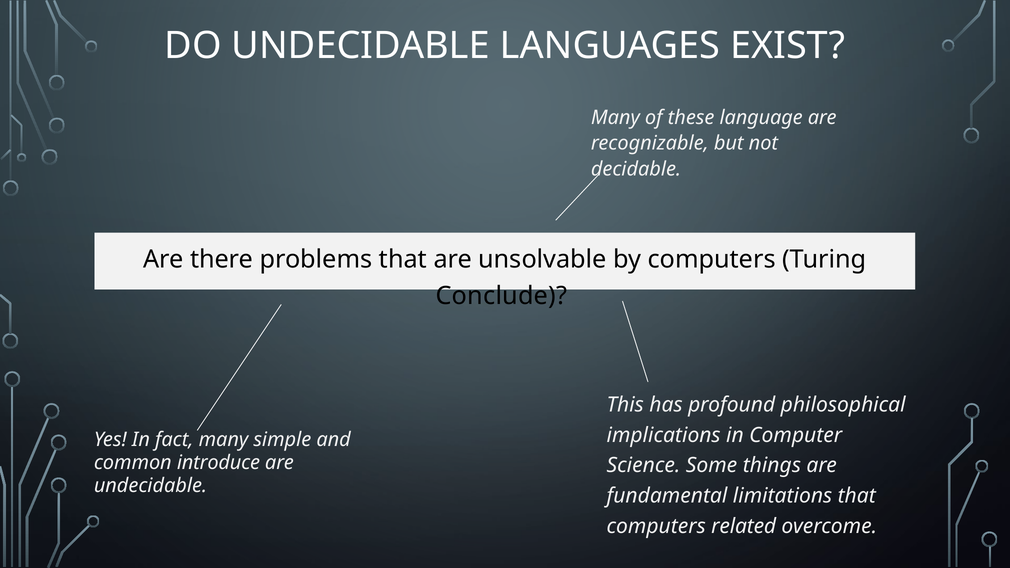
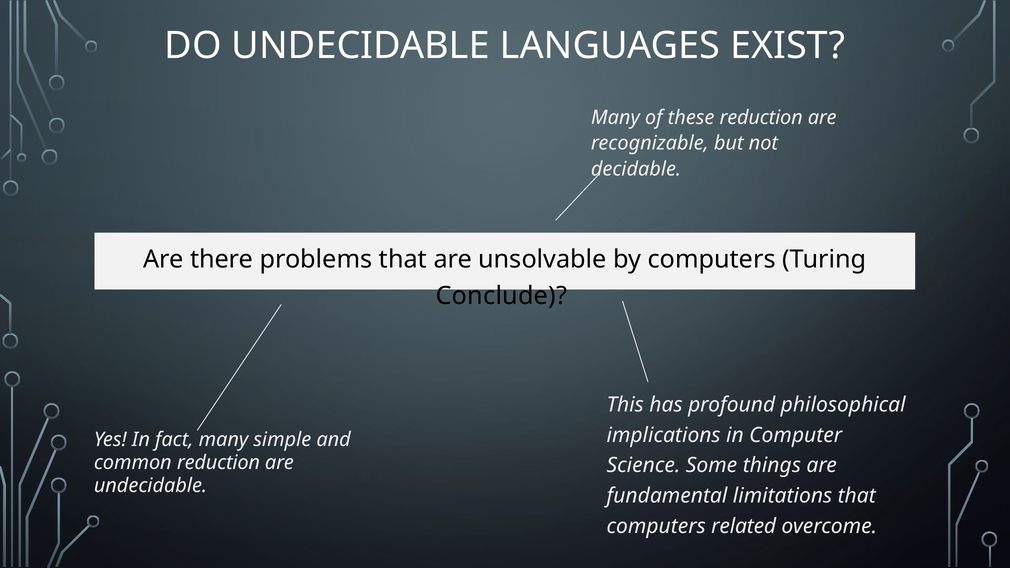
these language: language -> reduction
common introduce: introduce -> reduction
